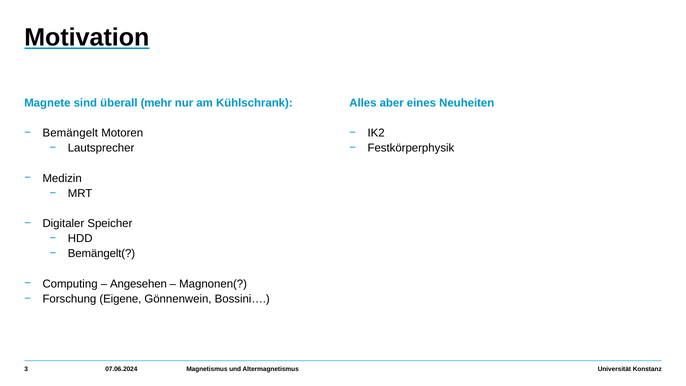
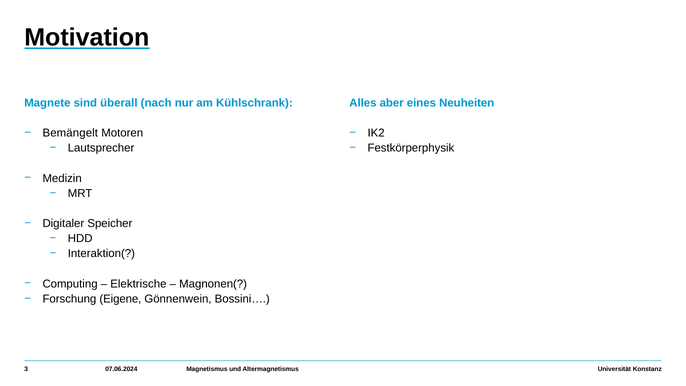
mehr: mehr -> nach
Bemängelt(: Bemängelt( -> Interaktion(
Angesehen: Angesehen -> Elektrische
